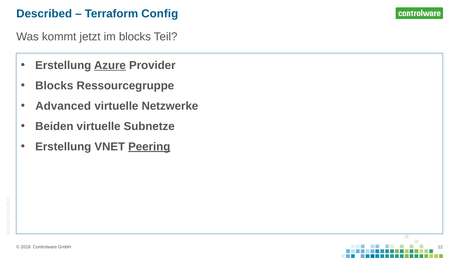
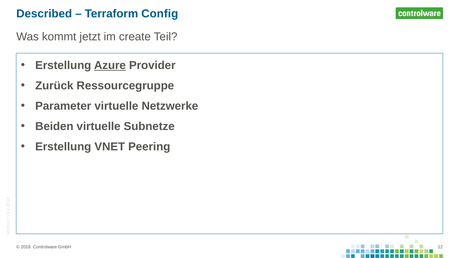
im blocks: blocks -> create
Blocks at (54, 86): Blocks -> Zurück
Advanced: Advanced -> Parameter
Peering underline: present -> none
